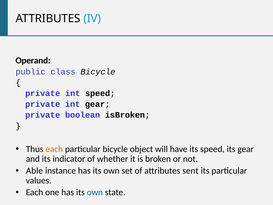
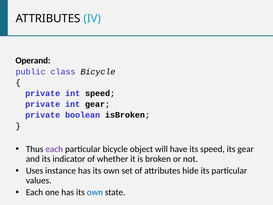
each at (54, 149) colour: orange -> purple
Able: Able -> Uses
sent: sent -> hide
